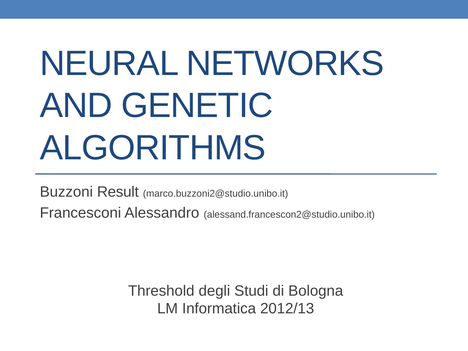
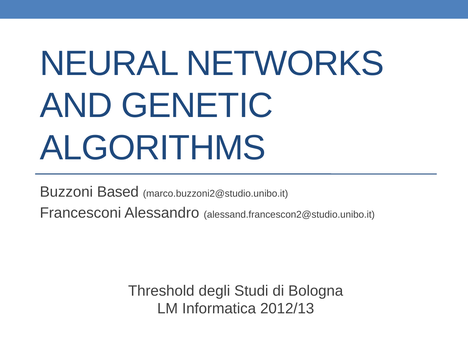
Result: Result -> Based
